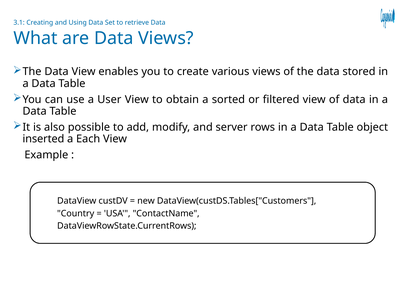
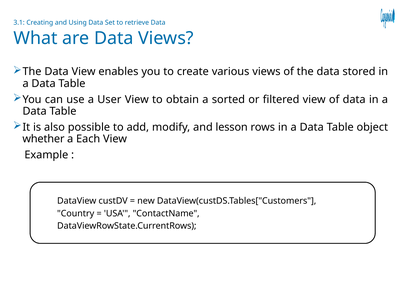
server: server -> lesson
inserted: inserted -> whether
